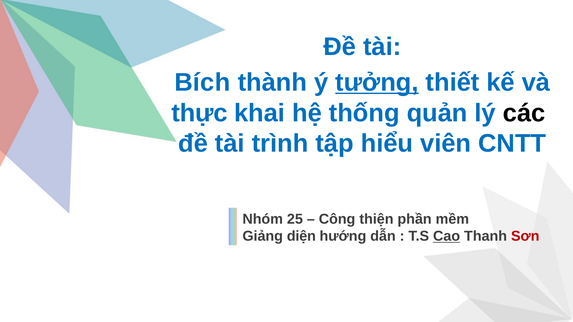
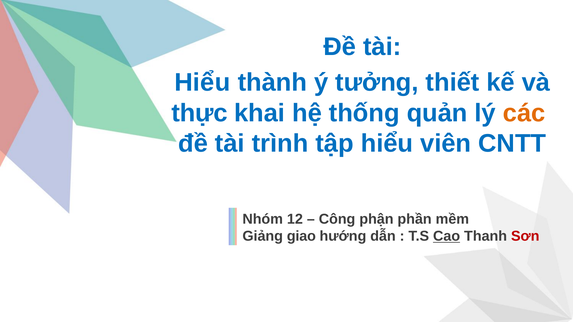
Bích at (202, 83): Bích -> Hiểu
tưởng underline: present -> none
các colour: black -> orange
25: 25 -> 12
thiện: thiện -> phận
diện: diện -> giao
